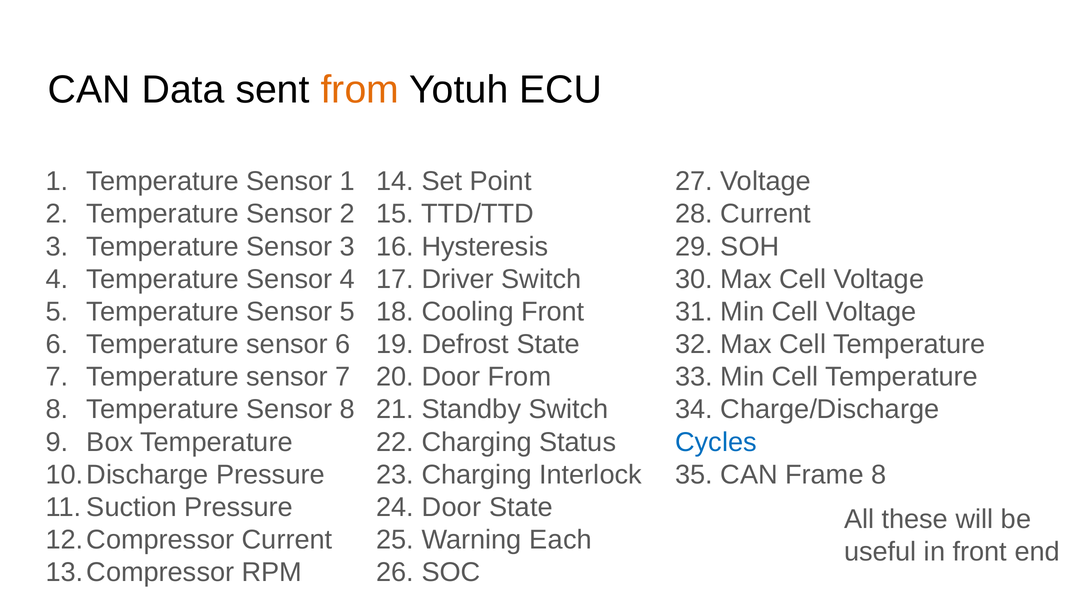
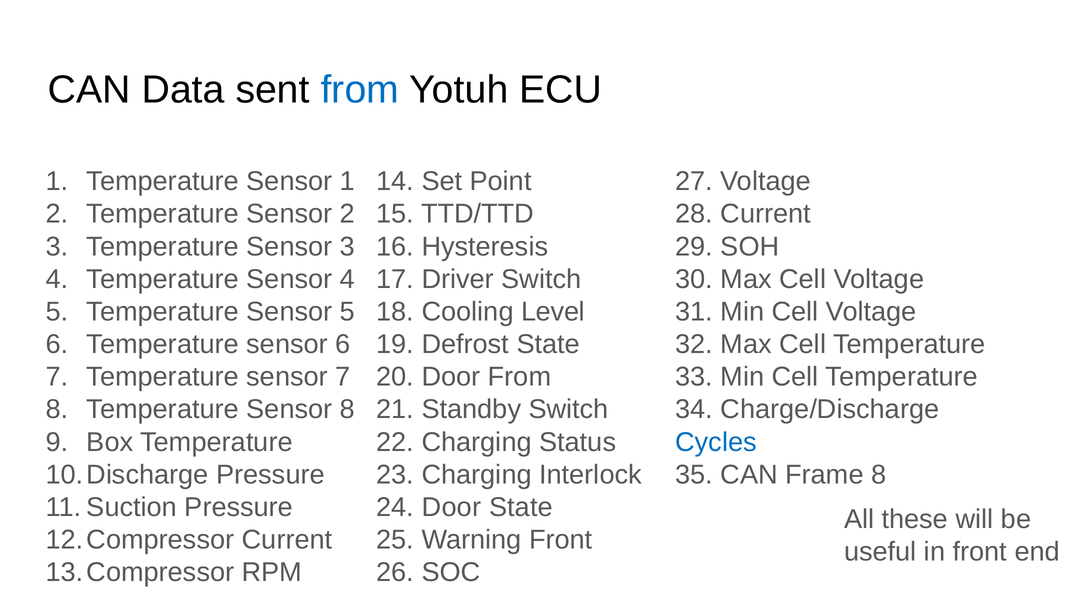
from at (360, 90) colour: orange -> blue
Cooling Front: Front -> Level
Warning Each: Each -> Front
